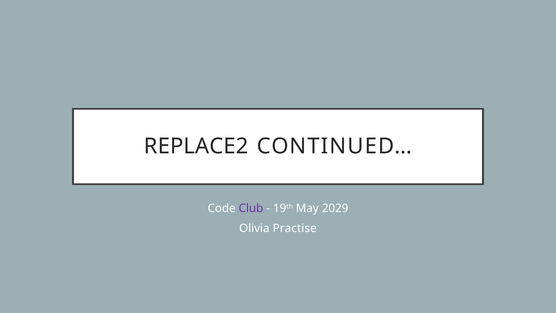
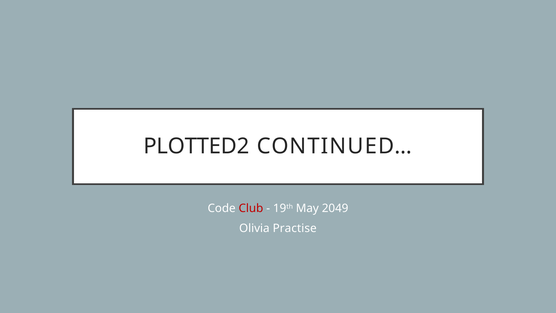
REPLACE2: REPLACE2 -> PLOTTED2
Club colour: purple -> red
2029: 2029 -> 2049
